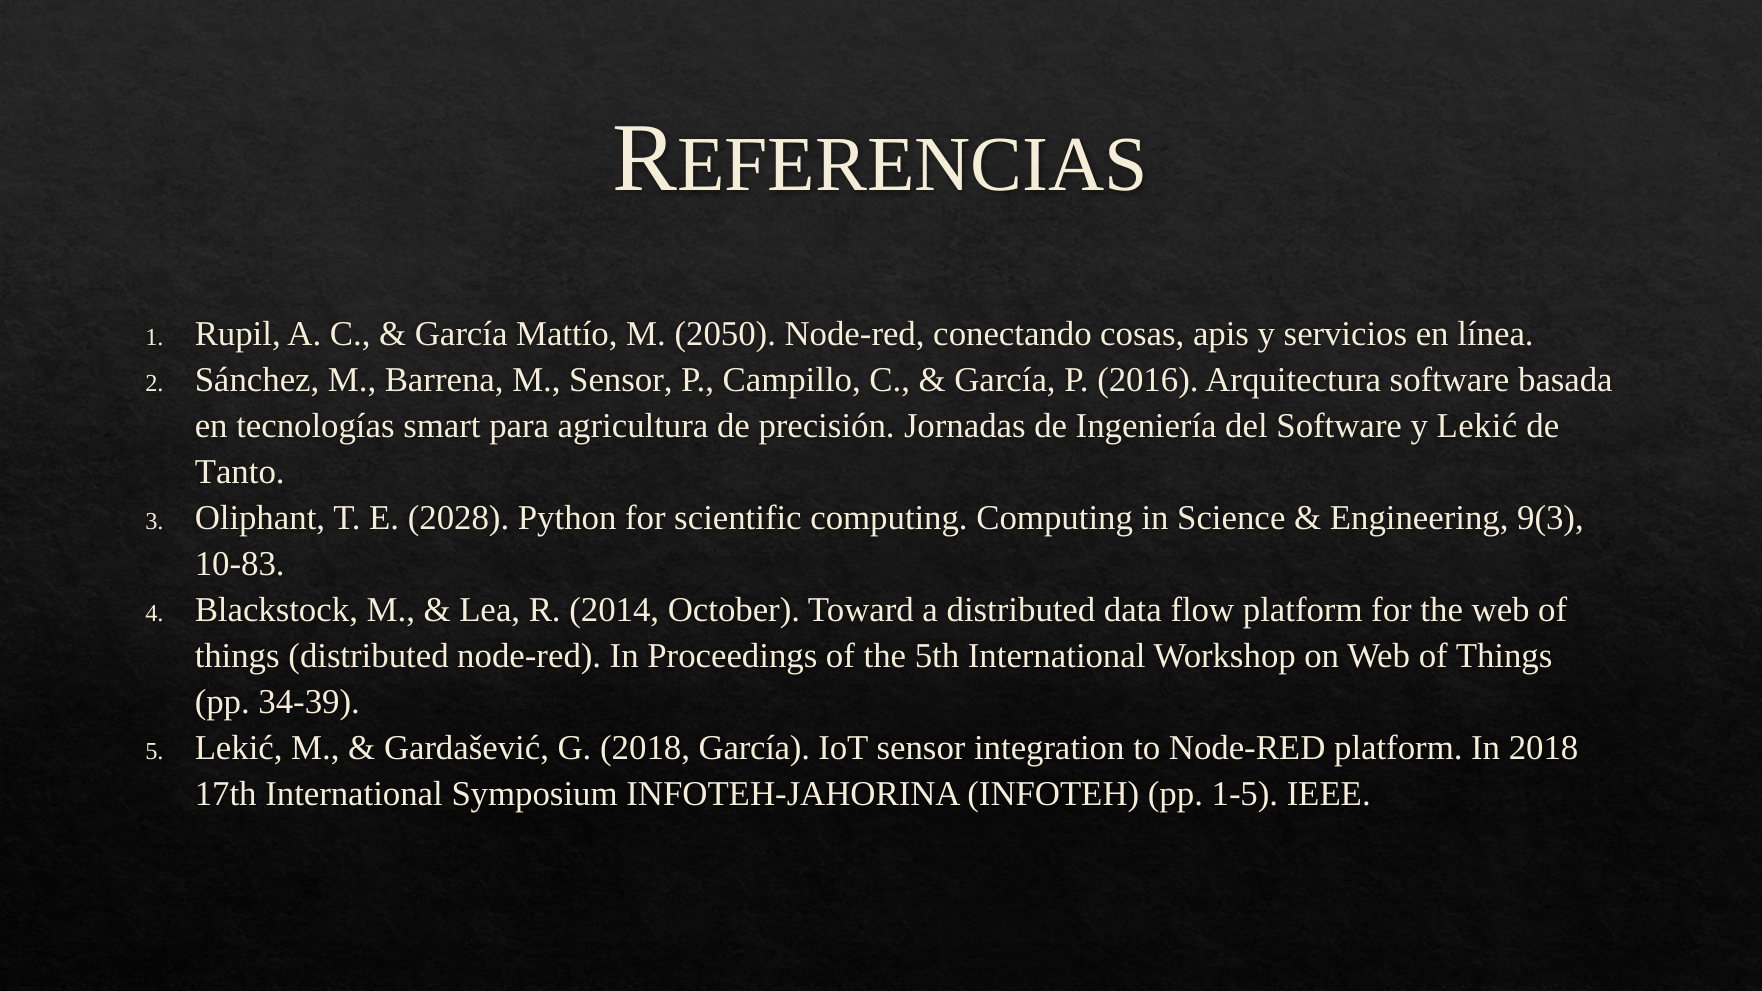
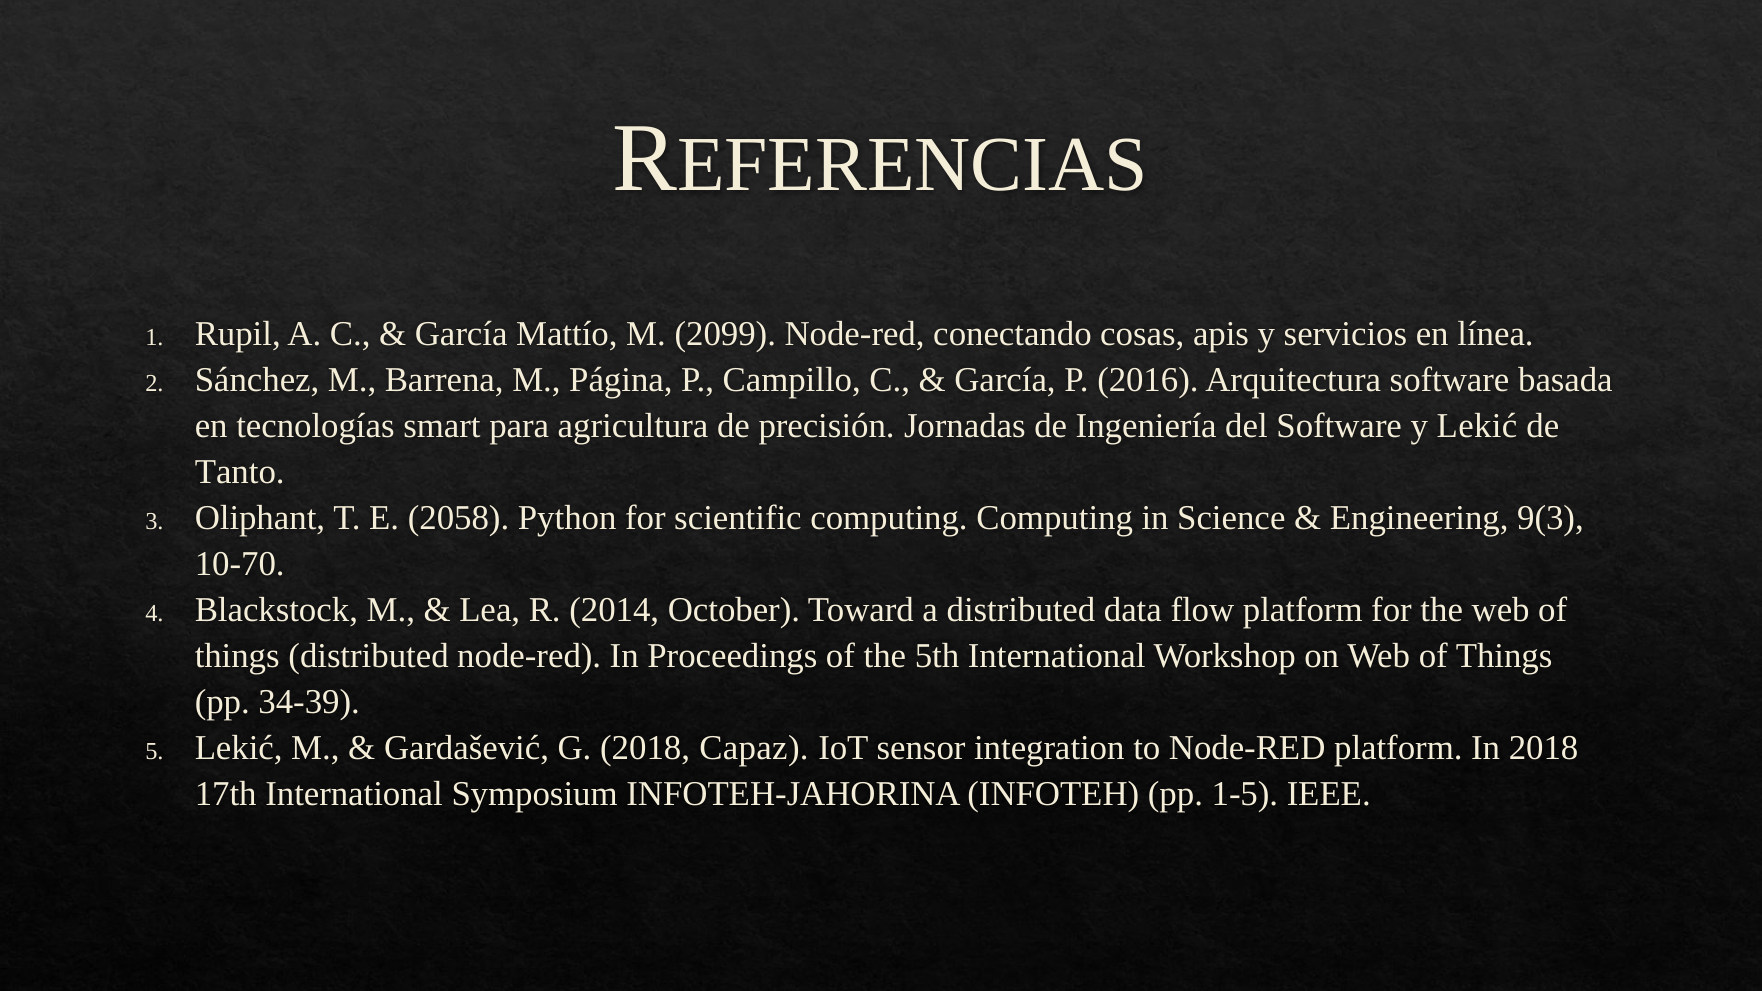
2050: 2050 -> 2099
M Sensor: Sensor -> Página
2028: 2028 -> 2058
10-83: 10-83 -> 10-70
2018 García: García -> Capaz
